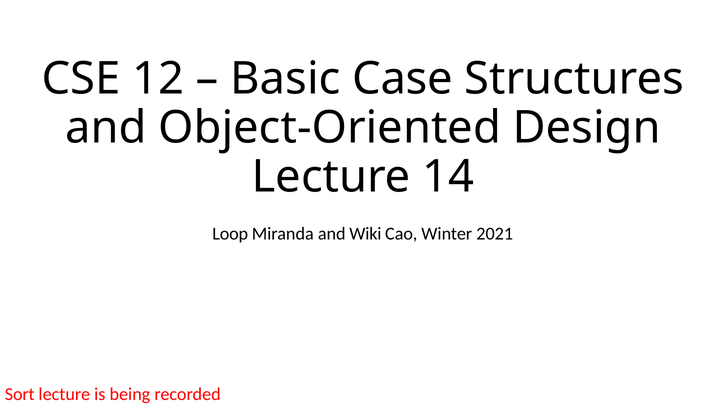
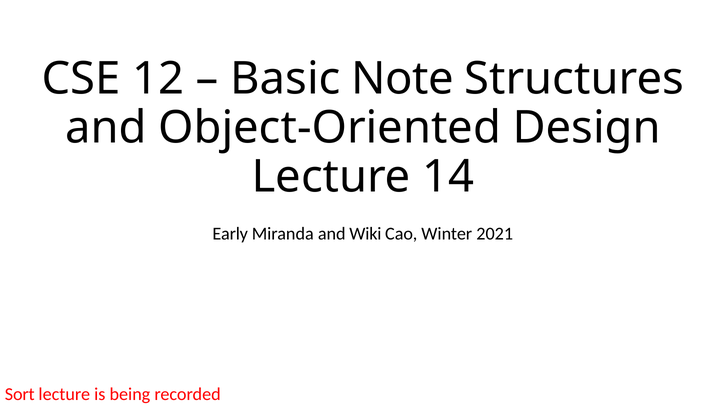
Case: Case -> Note
Loop: Loop -> Early
